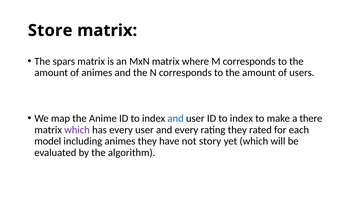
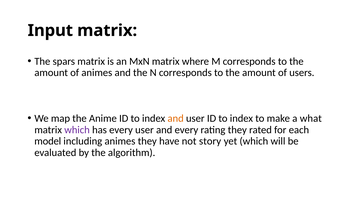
Store: Store -> Input
and at (176, 118) colour: blue -> orange
there: there -> what
